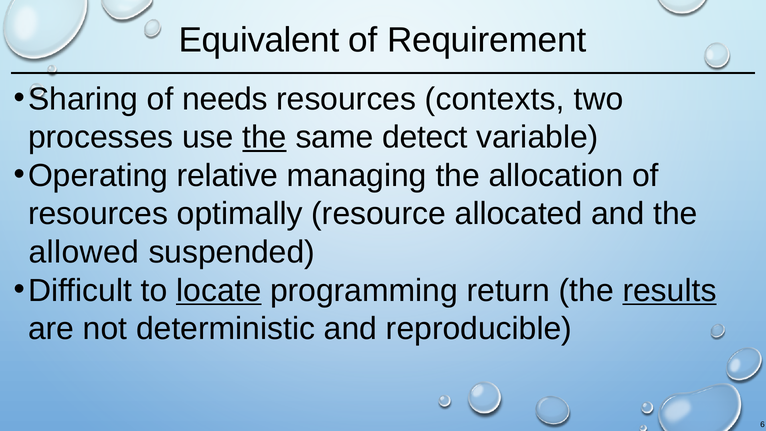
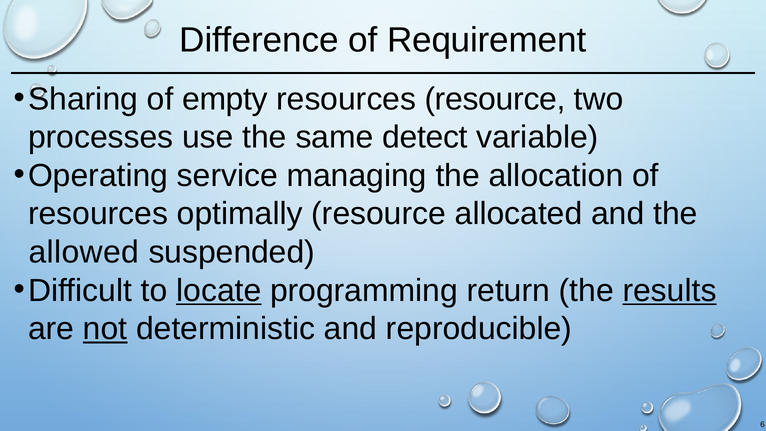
Equivalent: Equivalent -> Difference
needs: needs -> empty
resources contexts: contexts -> resource
the at (265, 137) underline: present -> none
relative: relative -> service
not underline: none -> present
